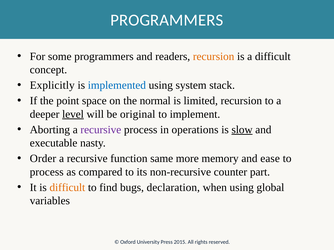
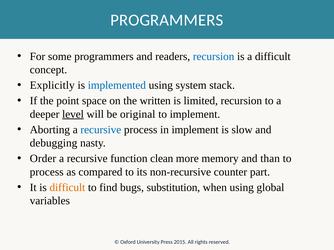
recursion at (214, 56) colour: orange -> blue
normal: normal -> written
recursive at (101, 130) colour: purple -> blue
in operations: operations -> implement
slow underline: present -> none
executable: executable -> debugging
same: same -> clean
ease: ease -> than
declaration: declaration -> substitution
